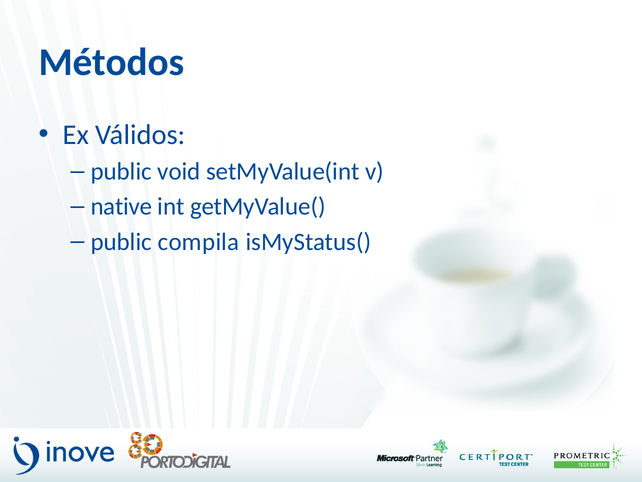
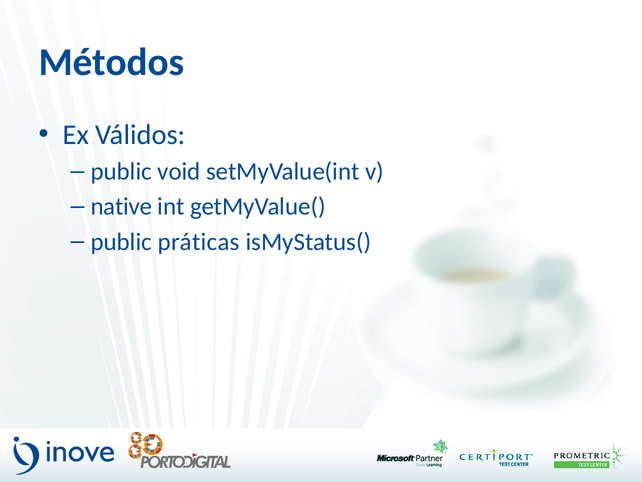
compila: compila -> práticas
